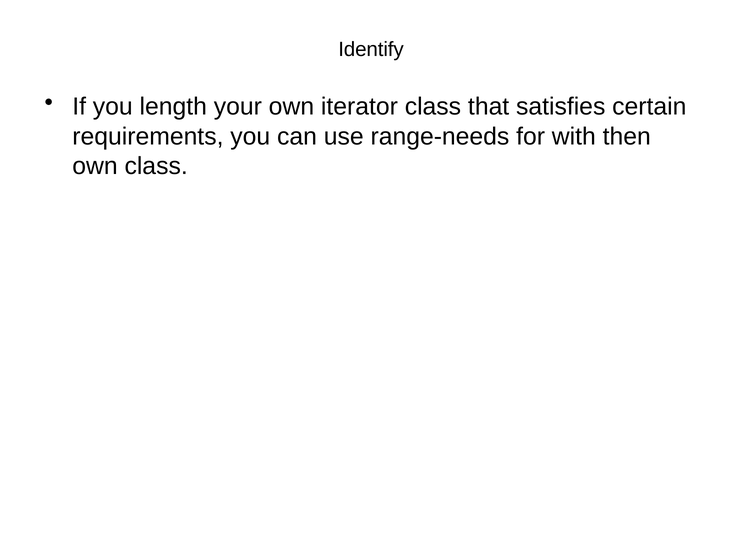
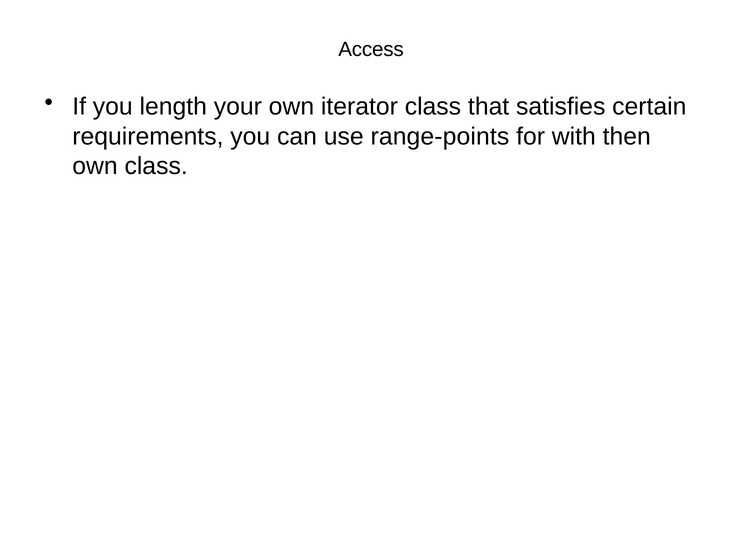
Identify: Identify -> Access
range-needs: range-needs -> range-points
